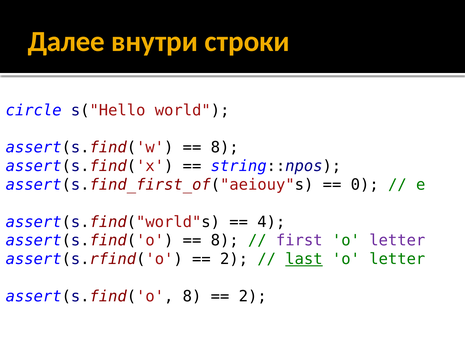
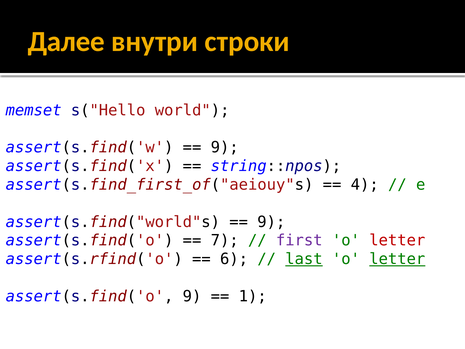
circle: circle -> memset
8 at (225, 147): 8 -> 9
0: 0 -> 4
4 at (271, 222): 4 -> 9
8 at (225, 240): 8 -> 7
letter at (397, 240) colour: purple -> red
2 at (234, 259): 2 -> 6
letter at (397, 259) underline: none -> present
assert(s.find('o 8: 8 -> 9
2 at (253, 296): 2 -> 1
